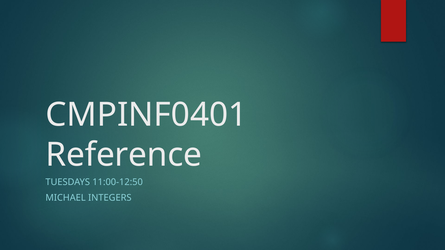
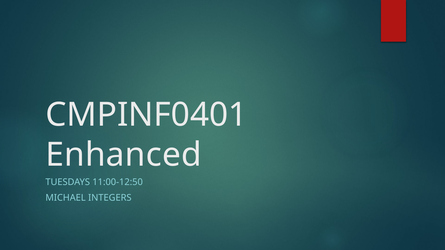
Reference: Reference -> Enhanced
